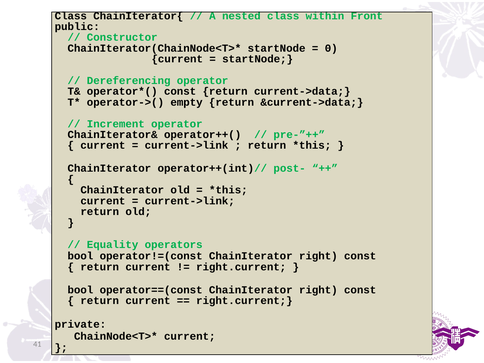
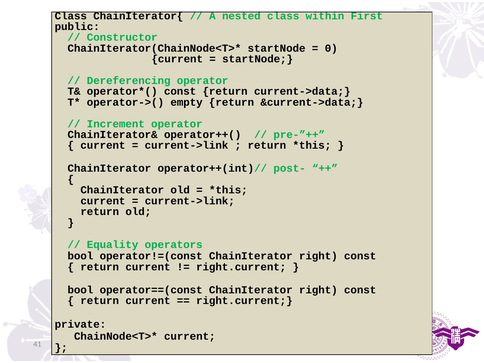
Front: Front -> First
